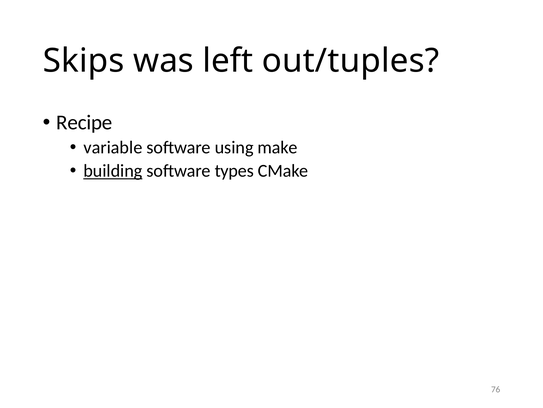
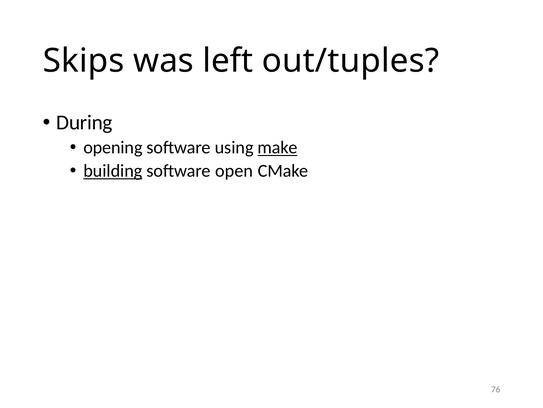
Recipe: Recipe -> During
variable: variable -> opening
make underline: none -> present
types: types -> open
